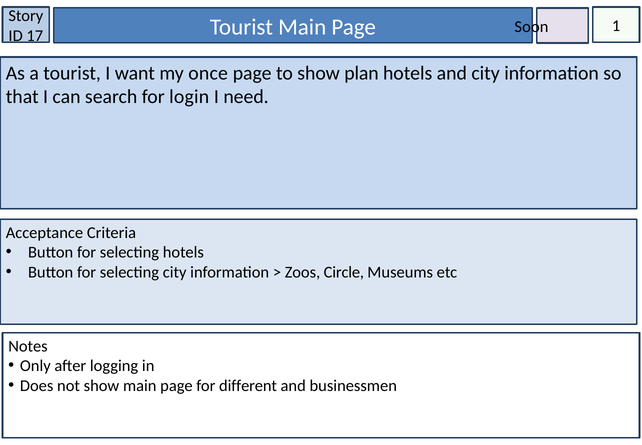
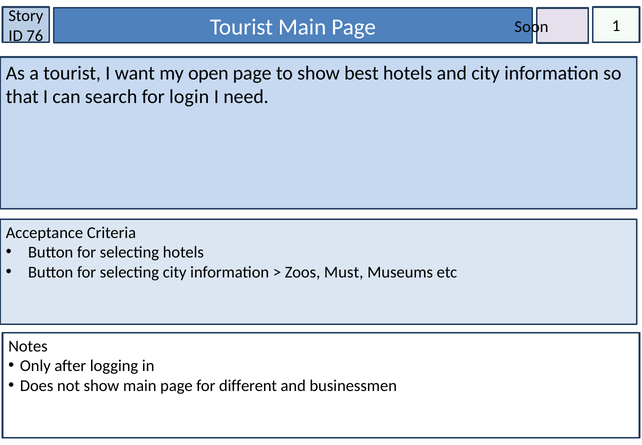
17: 17 -> 76
once: once -> open
plan: plan -> best
Circle: Circle -> Must
